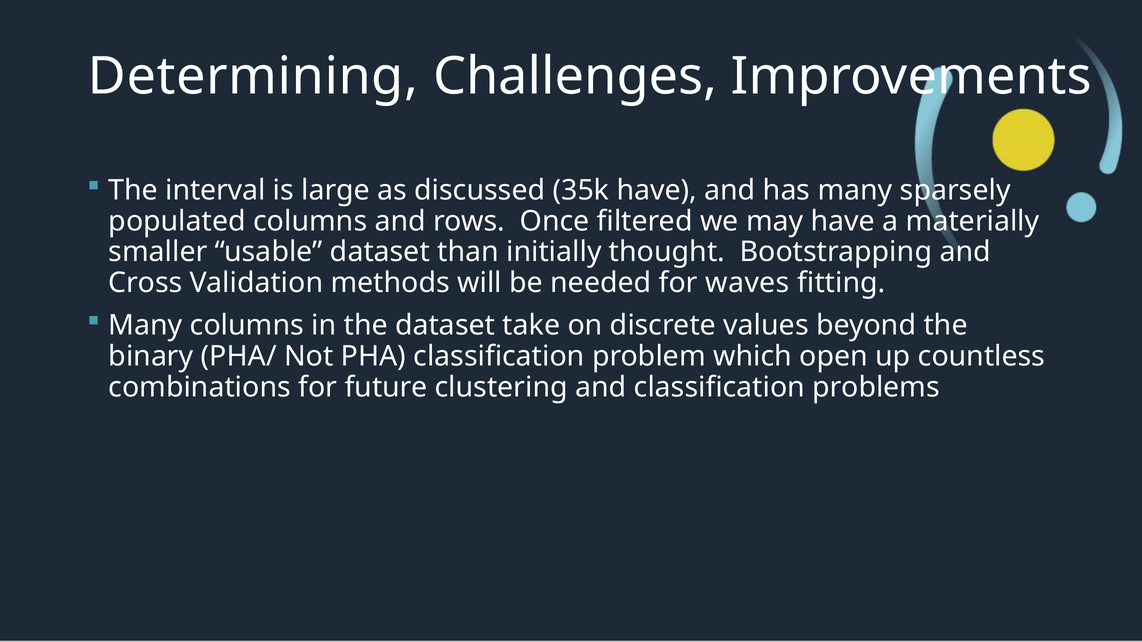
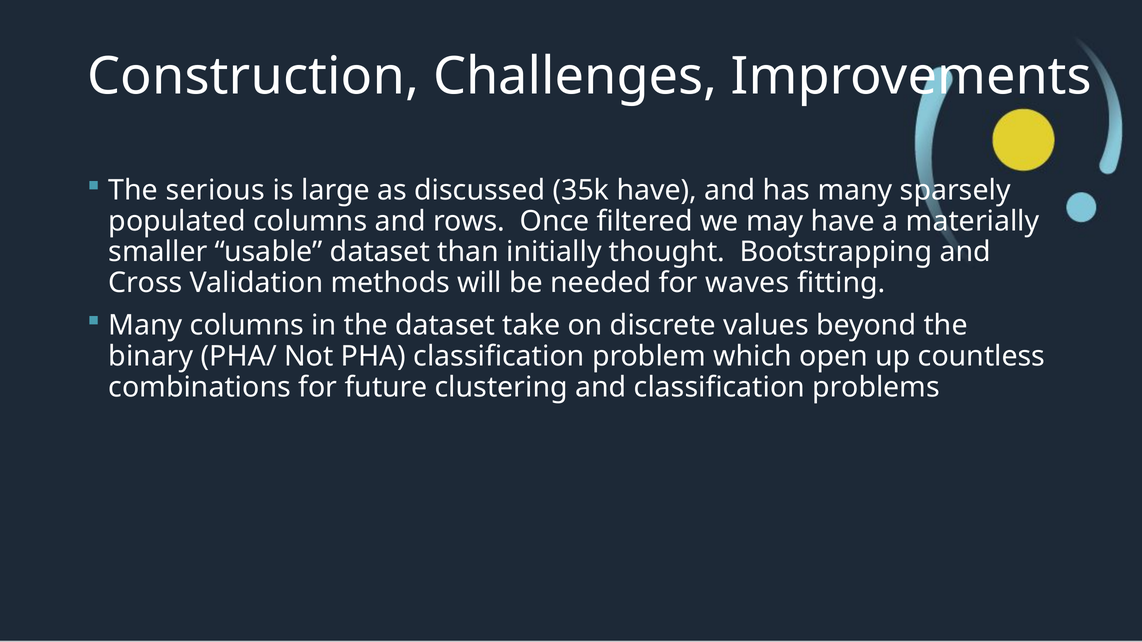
Determining: Determining -> Construction
interval: interval -> serious
